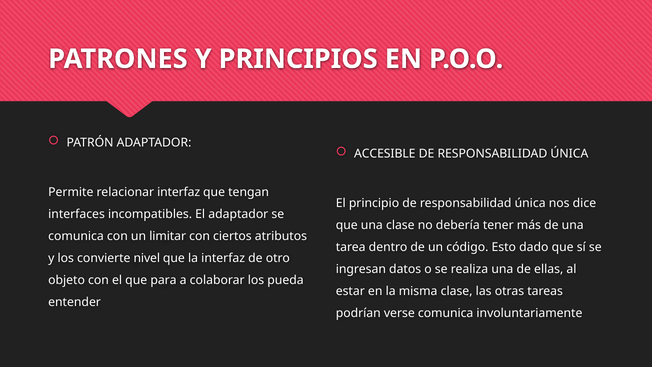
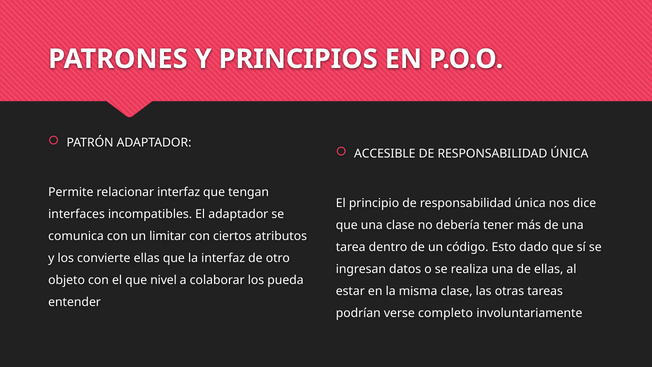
convierte nivel: nivel -> ellas
para: para -> nivel
verse comunica: comunica -> completo
